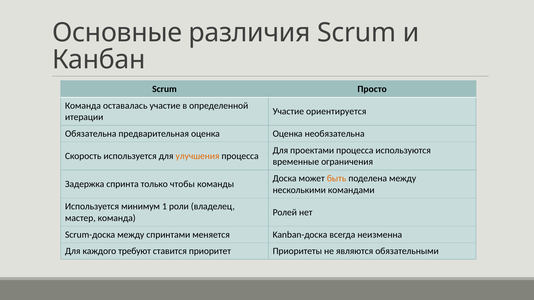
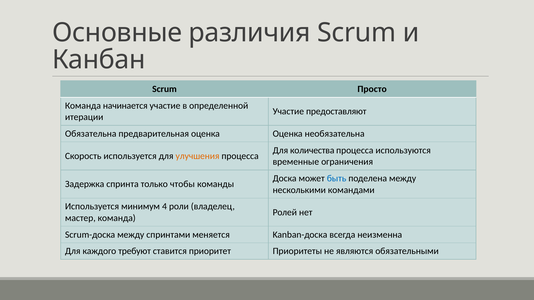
оставалась: оставалась -> начинается
ориентируется: ориентируется -> предоставляют
проектами: проектами -> количества
быть colour: orange -> blue
1: 1 -> 4
